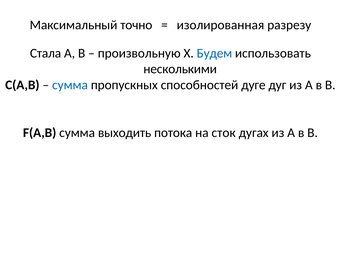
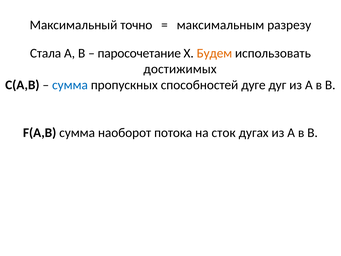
изолированная: изолированная -> максимальным
произвольную: произвольную -> паросочетание
Будем colour: blue -> orange
несколькими: несколькими -> достижимых
выходить: выходить -> наоборот
